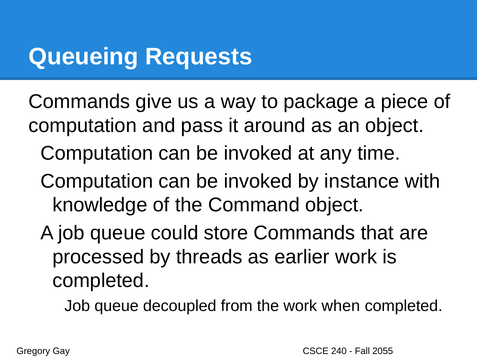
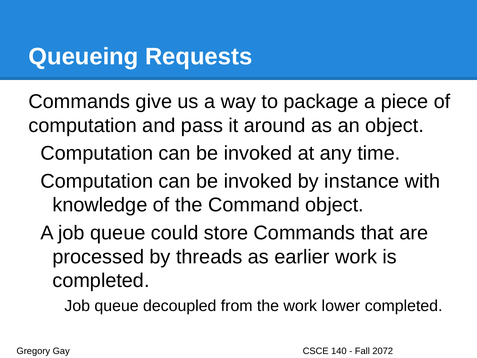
when: when -> lower
240: 240 -> 140
2055: 2055 -> 2072
